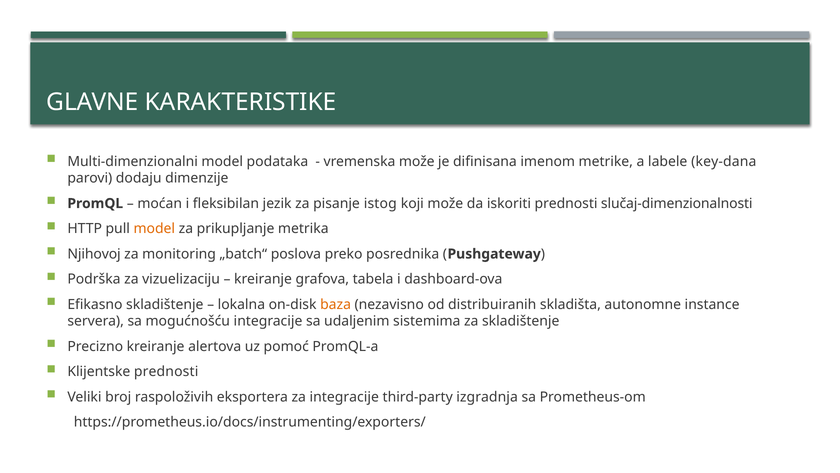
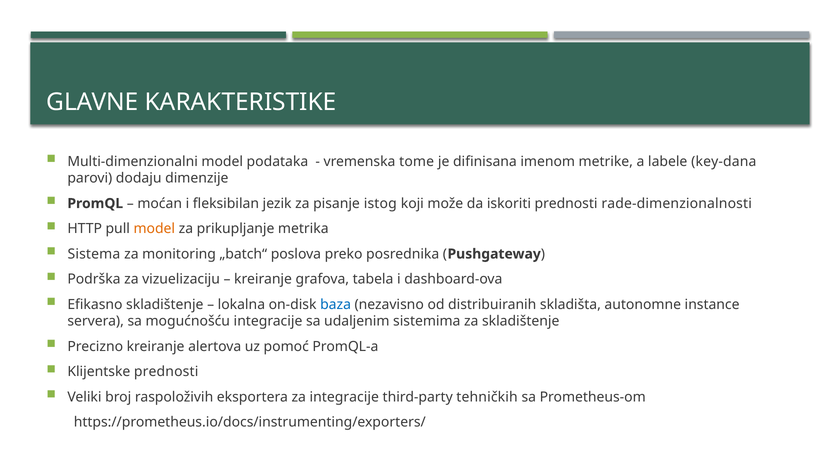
vremenska može: može -> tome
slučaj-dimenzionalnosti: slučaj-dimenzionalnosti -> rade-dimenzionalnosti
Njihovoj: Njihovoj -> Sistema
baza colour: orange -> blue
izgradnja: izgradnja -> tehničkih
